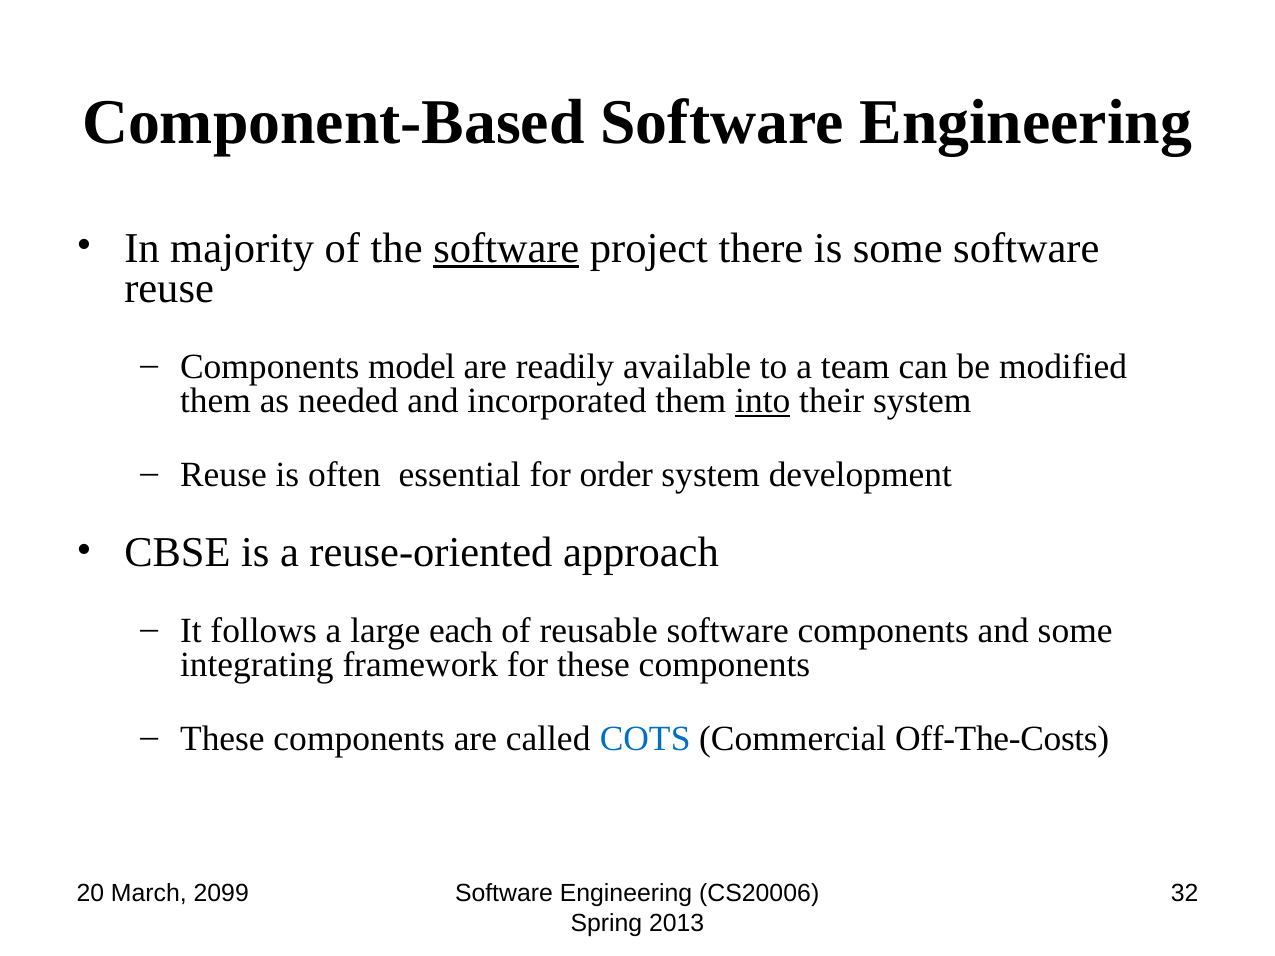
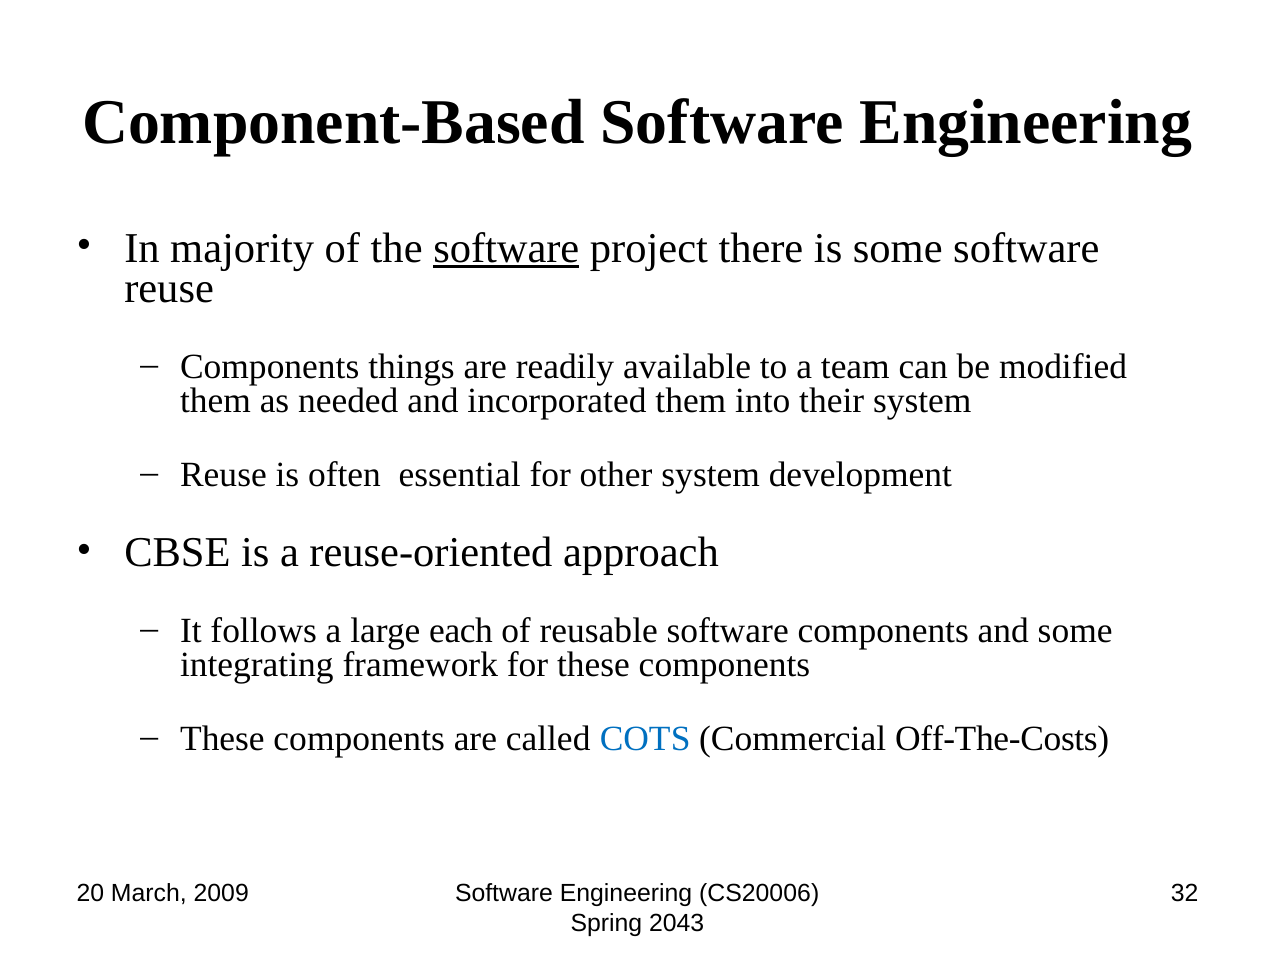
model: model -> things
into underline: present -> none
order: order -> other
2099: 2099 -> 2009
2013: 2013 -> 2043
